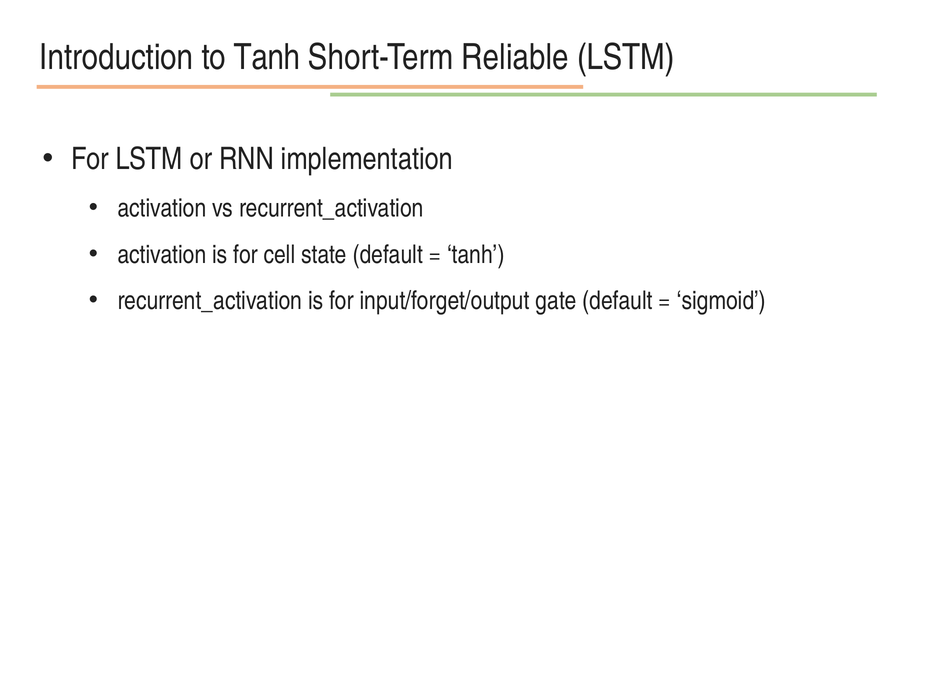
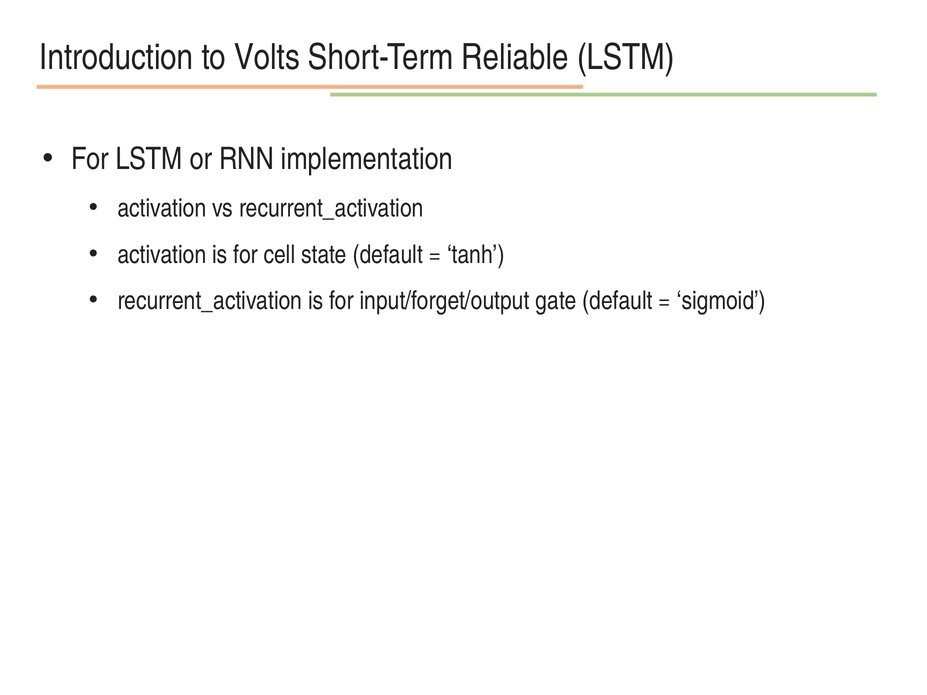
to Tanh: Tanh -> Volts
